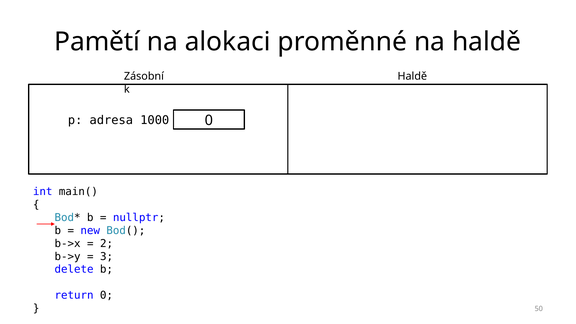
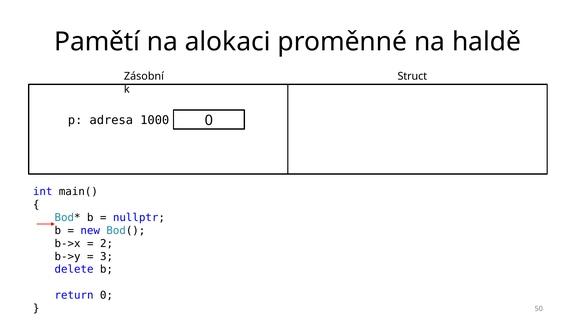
Haldě at (412, 76): Haldě -> Struct
